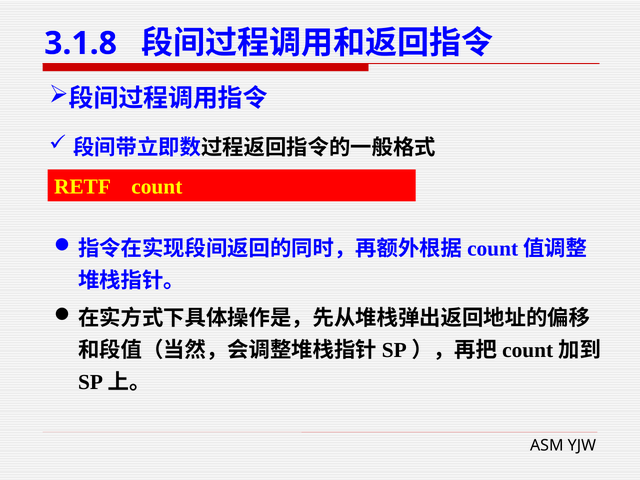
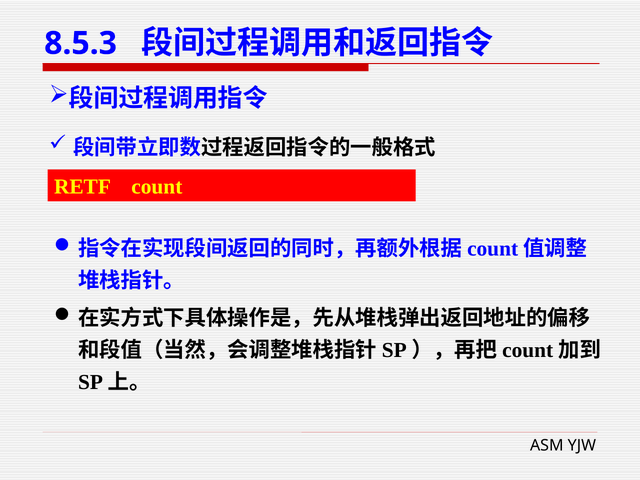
3.1.8: 3.1.8 -> 8.5.3
